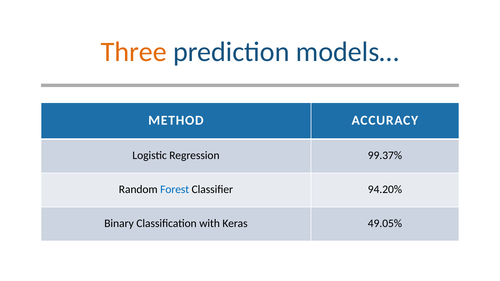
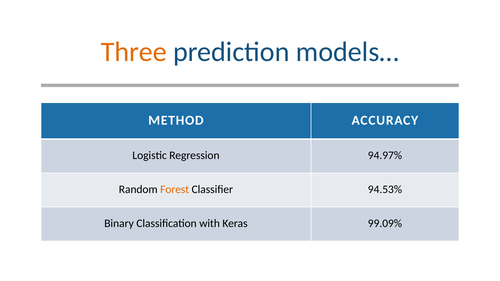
99.37%: 99.37% -> 94.97%
Forest colour: blue -> orange
94.20%: 94.20% -> 94.53%
49.05%: 49.05% -> 99.09%
